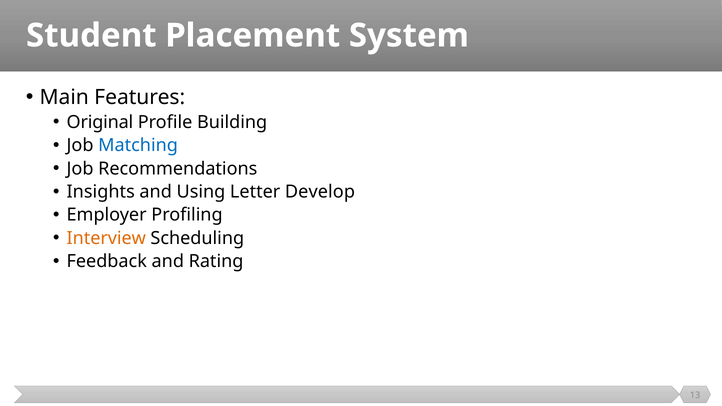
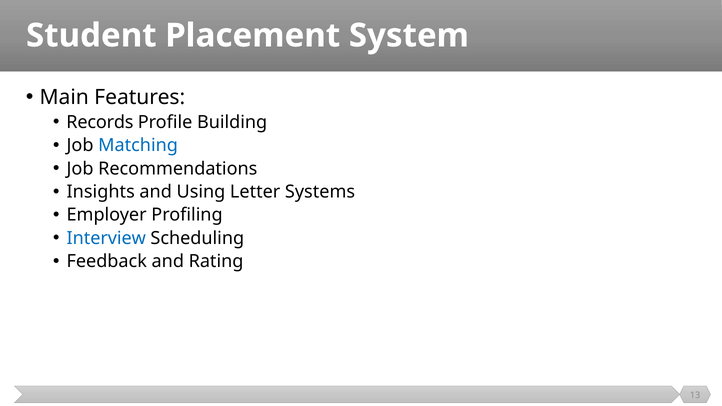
Original: Original -> Records
Develop: Develop -> Systems
Interview colour: orange -> blue
